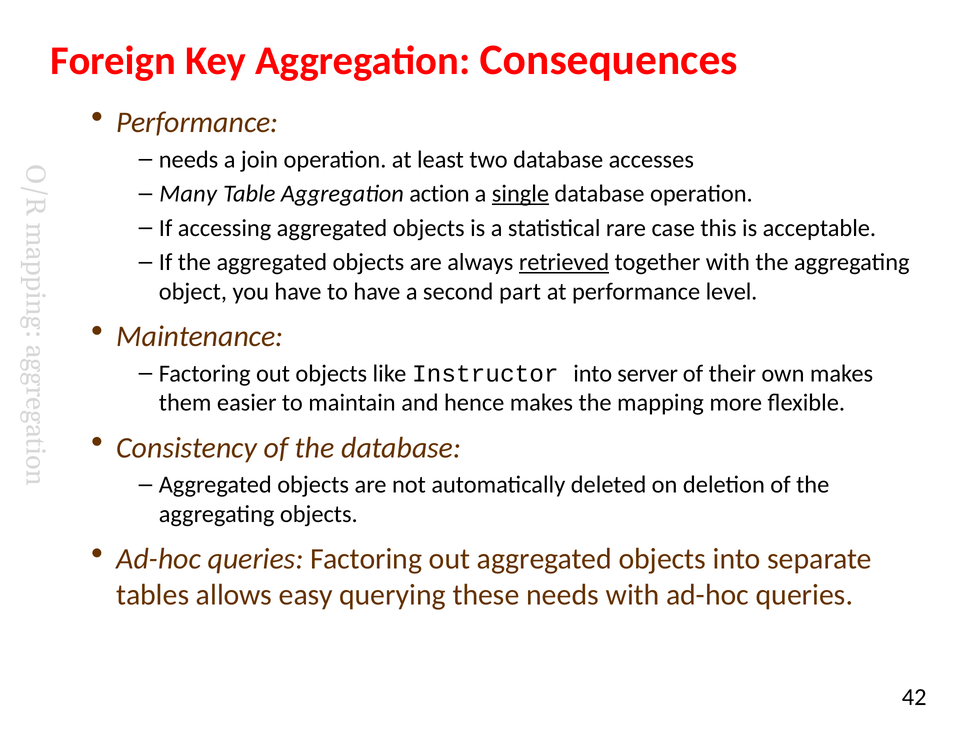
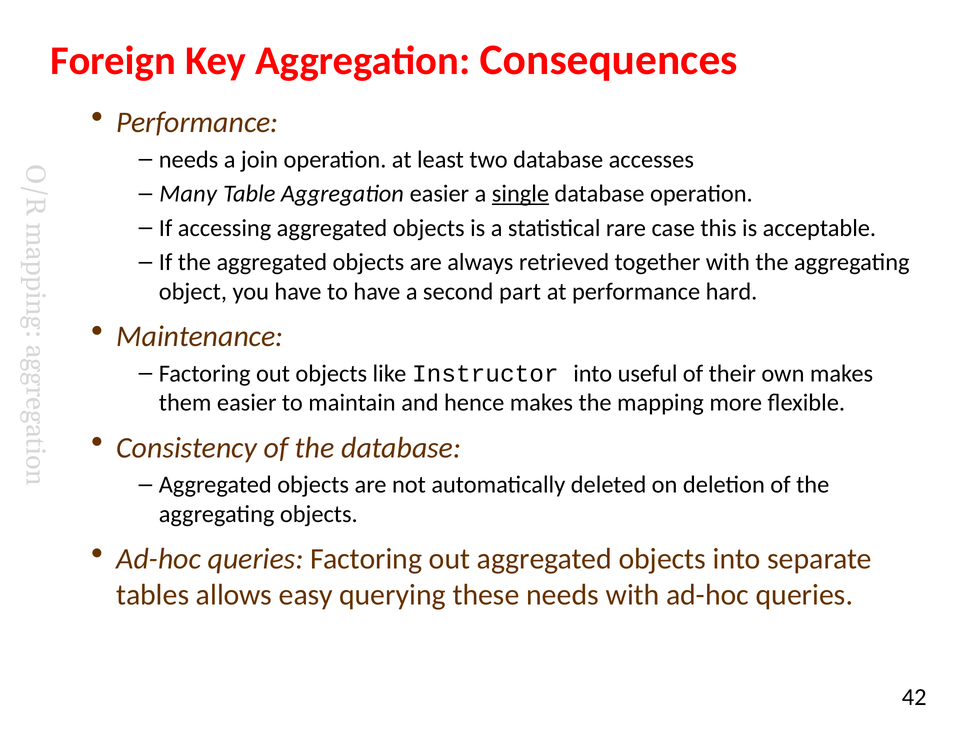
Aggregation action: action -> easier
retrieved underline: present -> none
level: level -> hard
server: server -> useful
